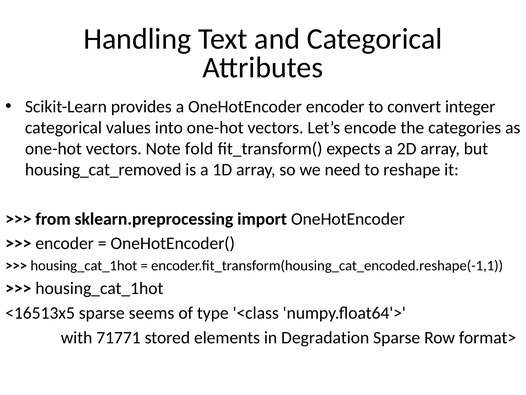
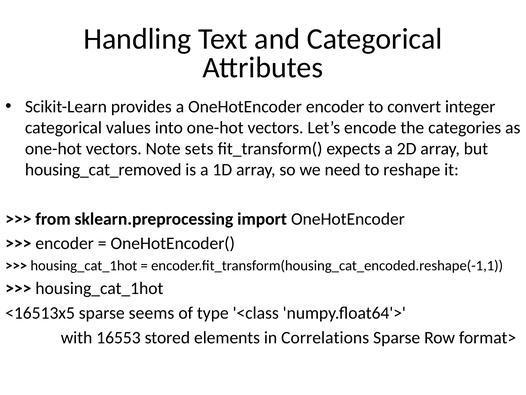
fold: fold -> sets
71771: 71771 -> 16553
Degradation: Degradation -> Correlations
